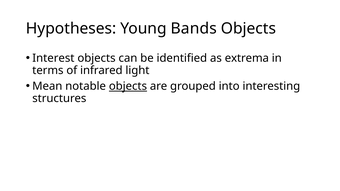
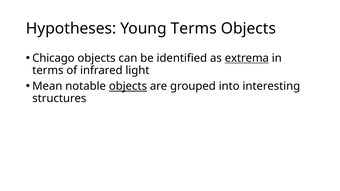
Young Bands: Bands -> Terms
Interest: Interest -> Chicago
extrema underline: none -> present
